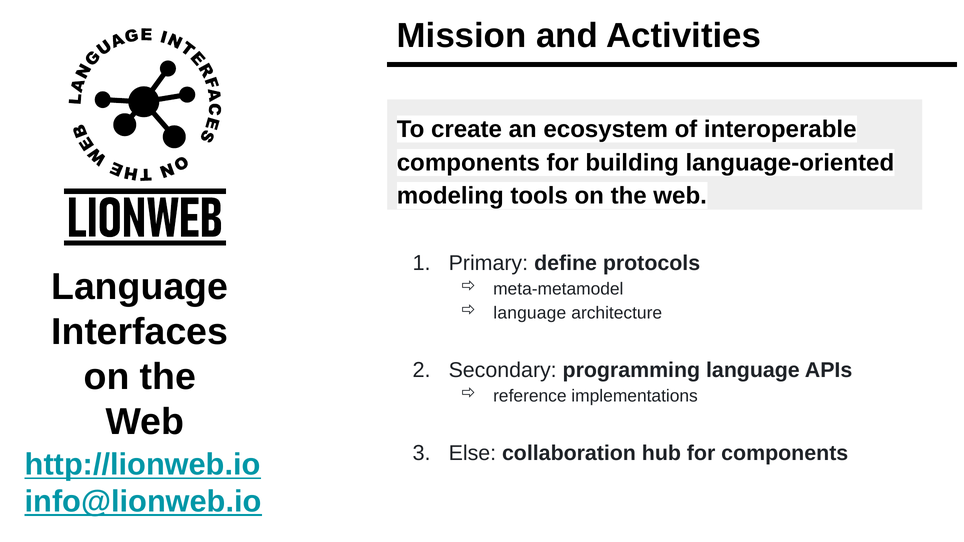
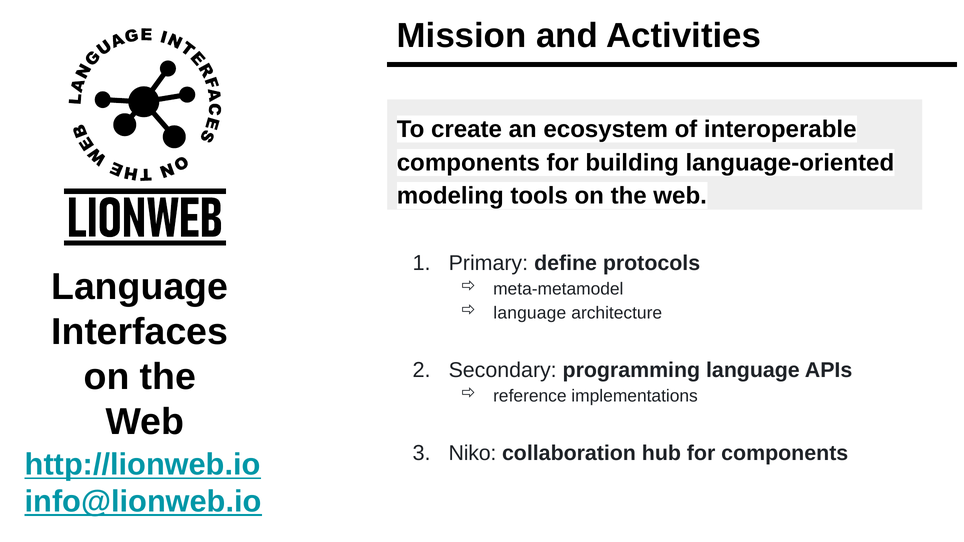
Else: Else -> Niko
